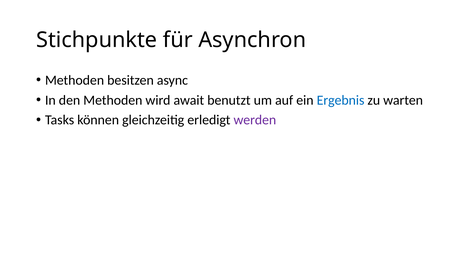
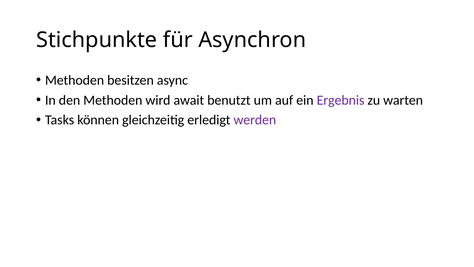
Ergebnis colour: blue -> purple
